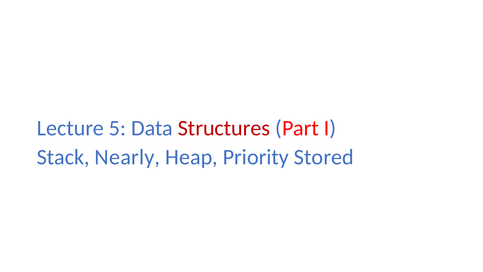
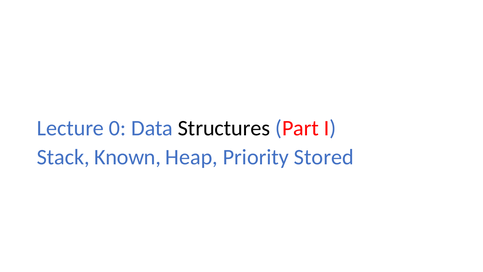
5: 5 -> 0
Structures colour: red -> black
Nearly: Nearly -> Known
